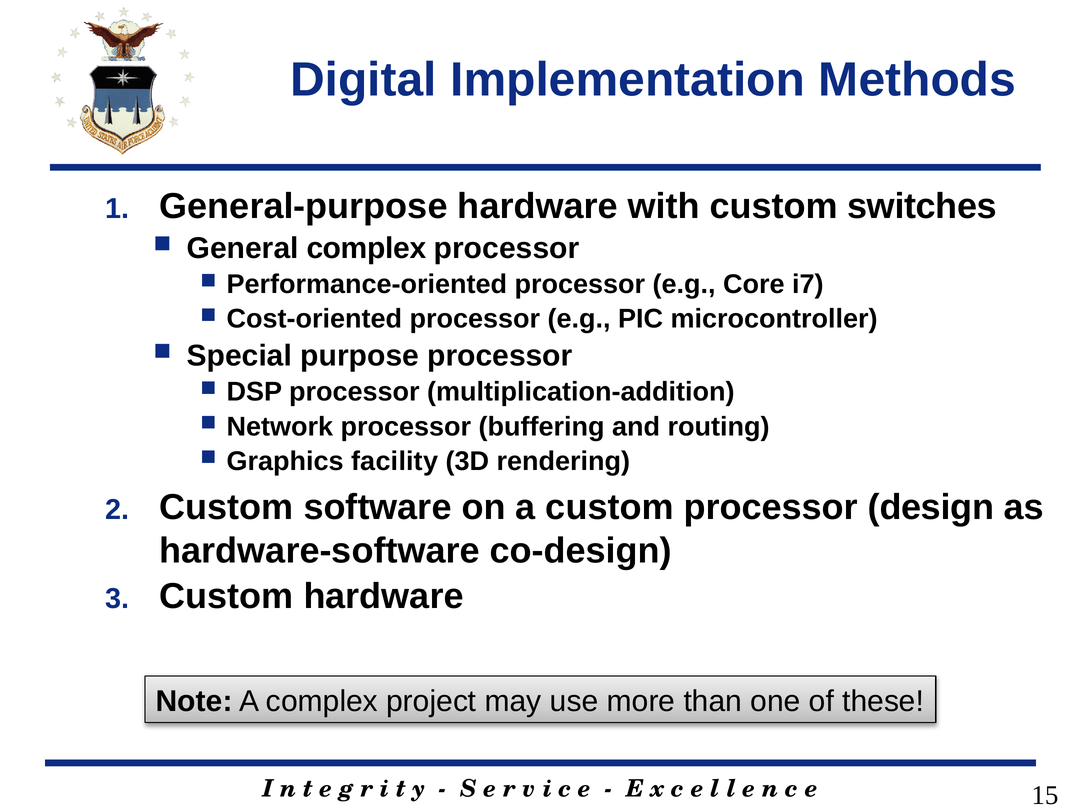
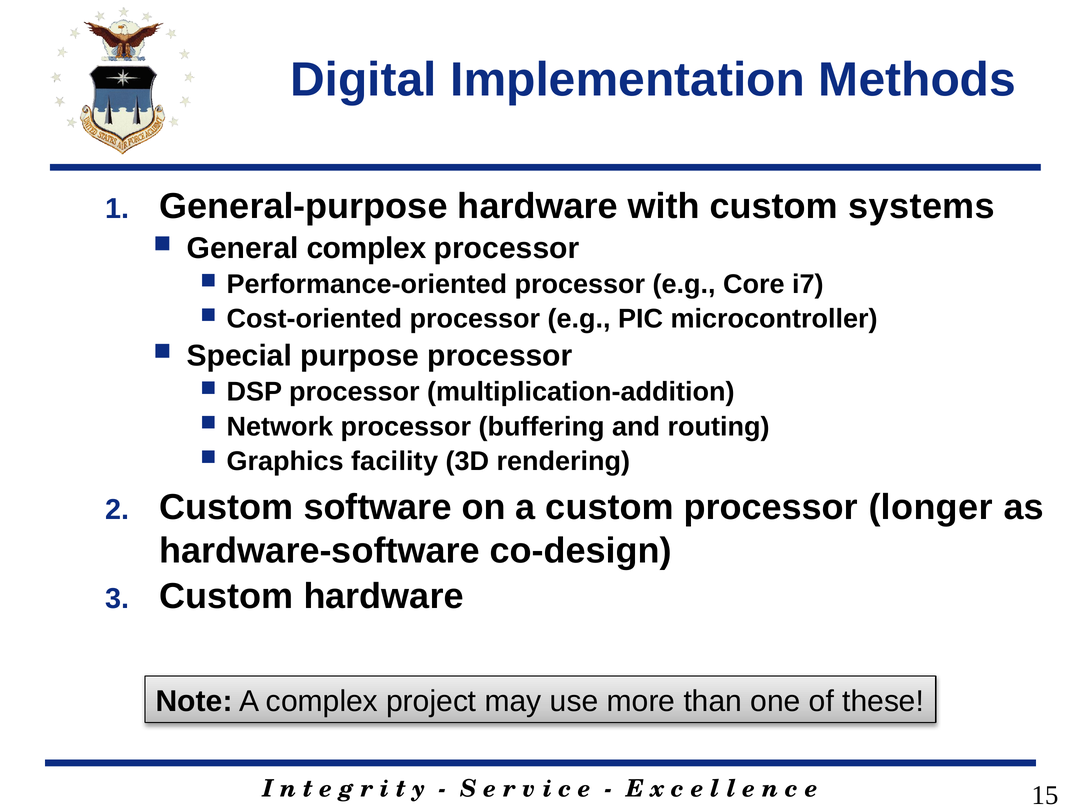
switches: switches -> systems
design: design -> longer
